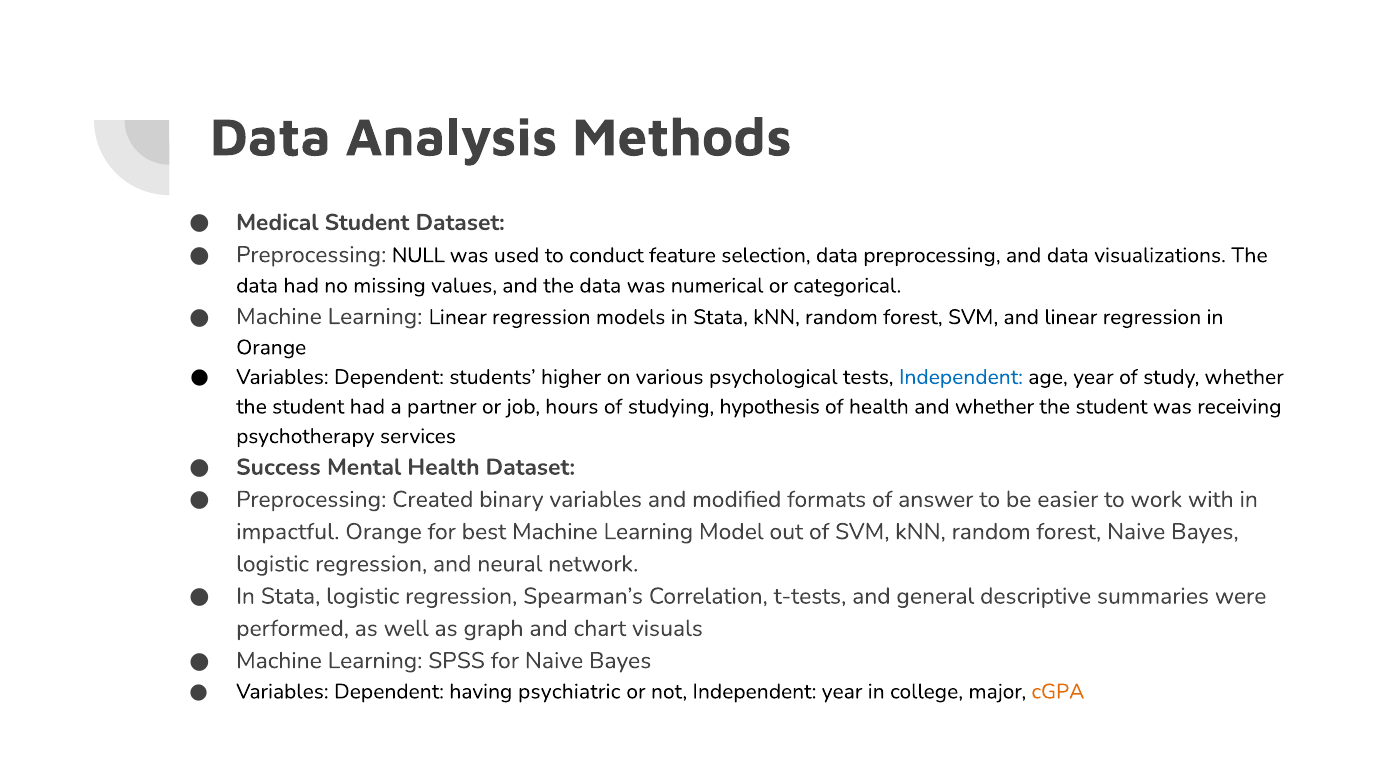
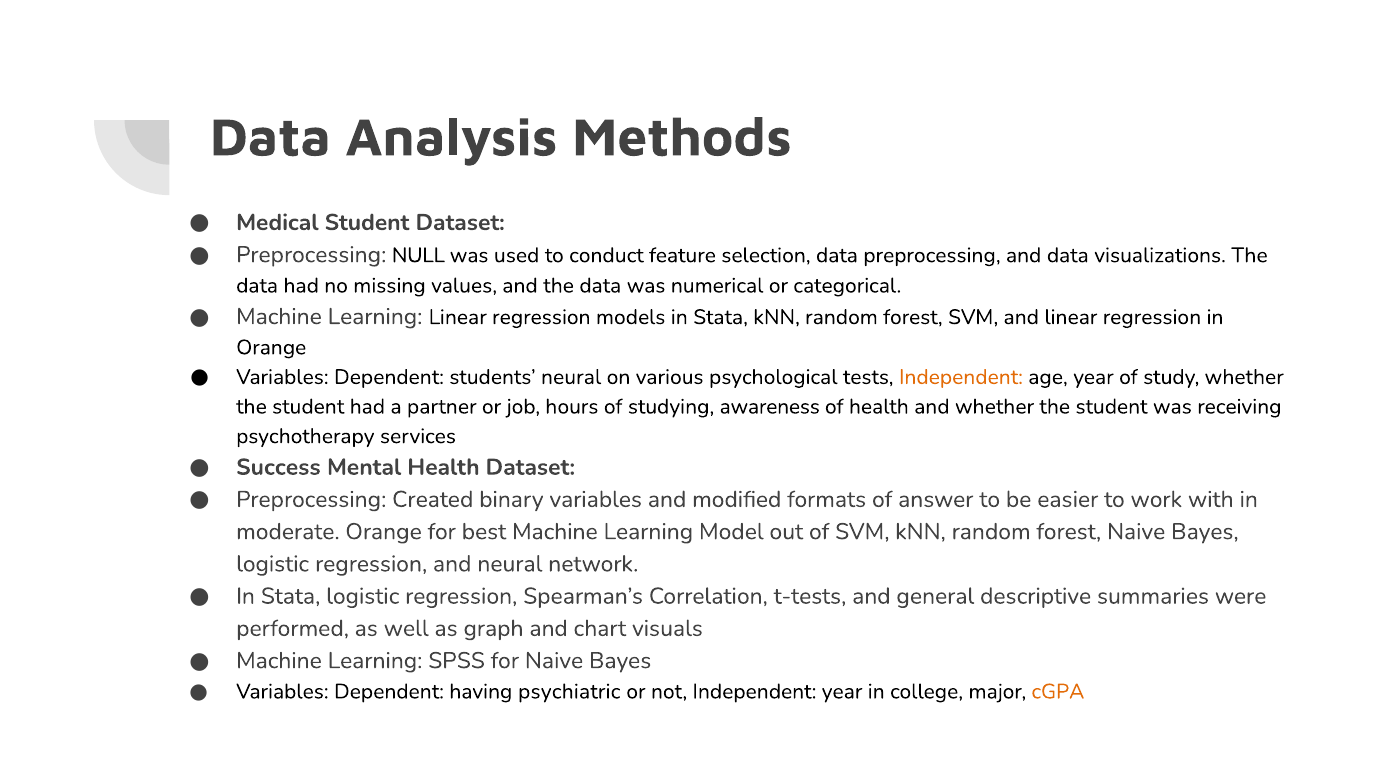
students higher: higher -> neural
Independent at (961, 377) colour: blue -> orange
hypothesis: hypothesis -> awareness
impactful: impactful -> moderate
